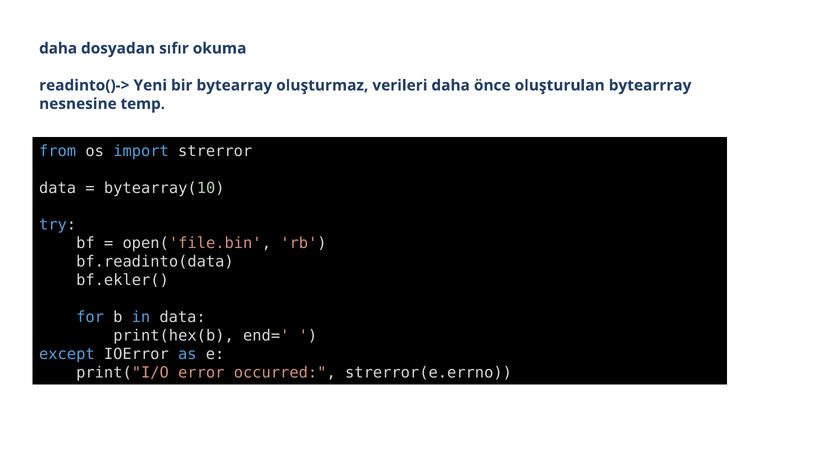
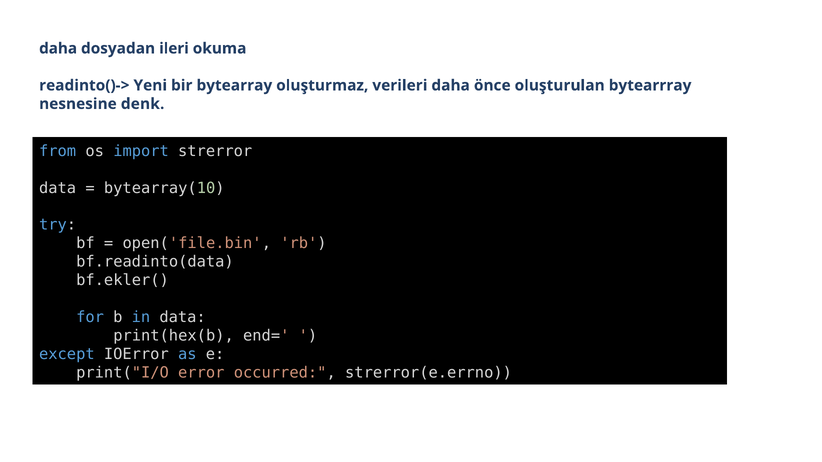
sıfır: sıfır -> ileri
temp: temp -> denk
